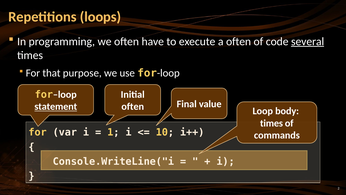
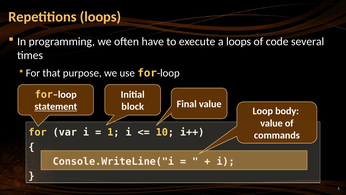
a often: often -> loops
several underline: present -> none
often at (133, 106): often -> block
times at (272, 123): times -> value
